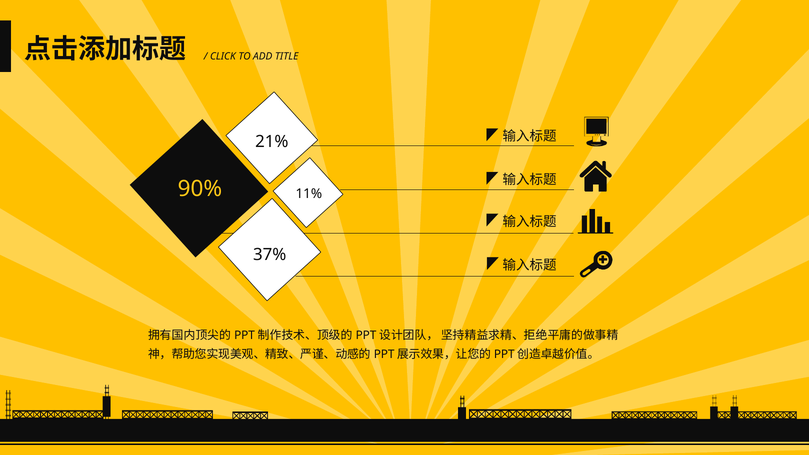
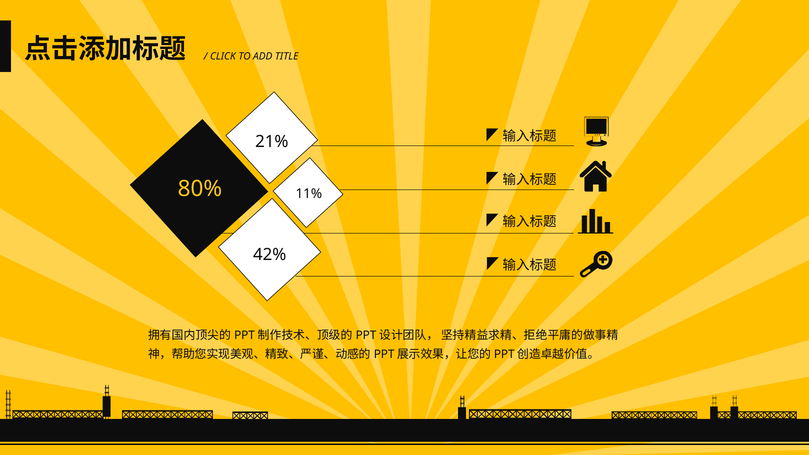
90%: 90% -> 80%
37%: 37% -> 42%
